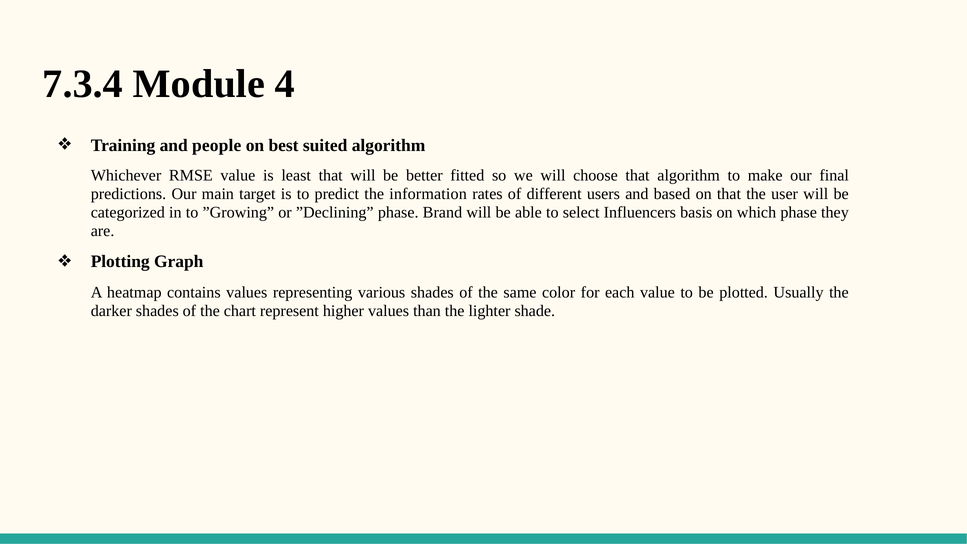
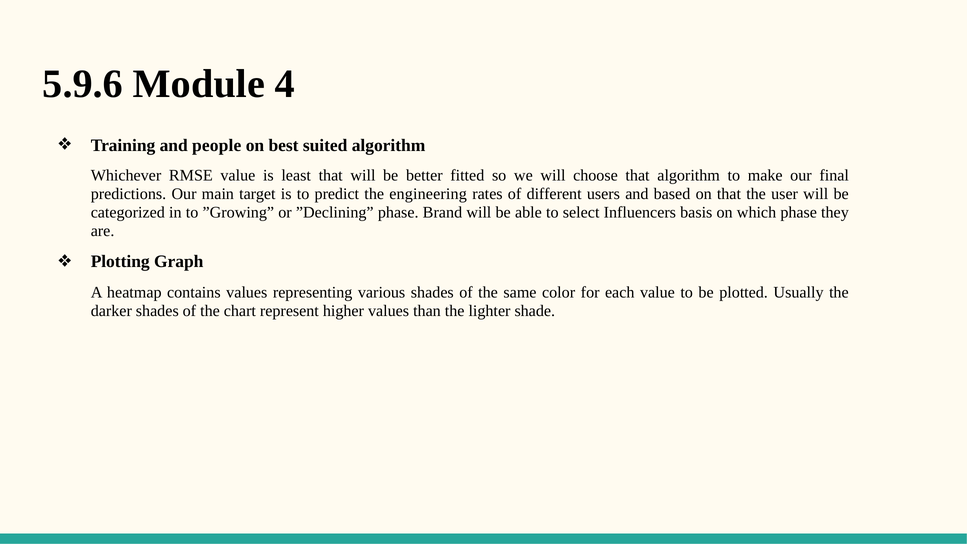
7.3.4: 7.3.4 -> 5.9.6
information: information -> engineering
